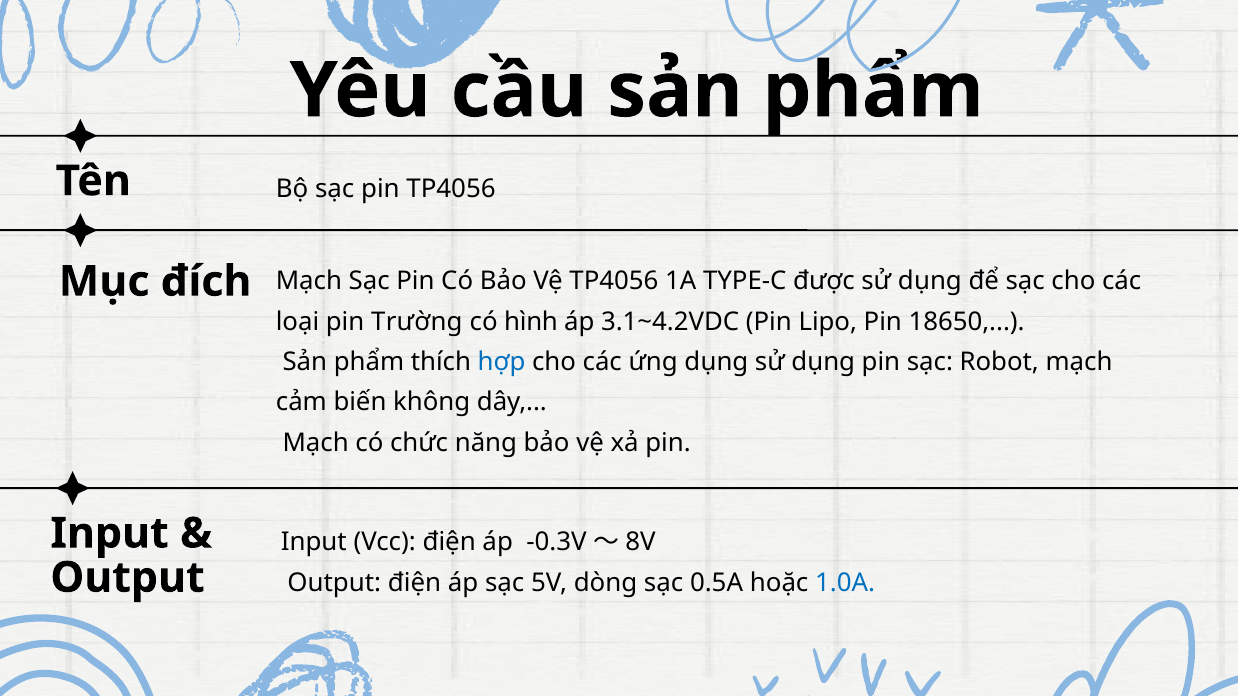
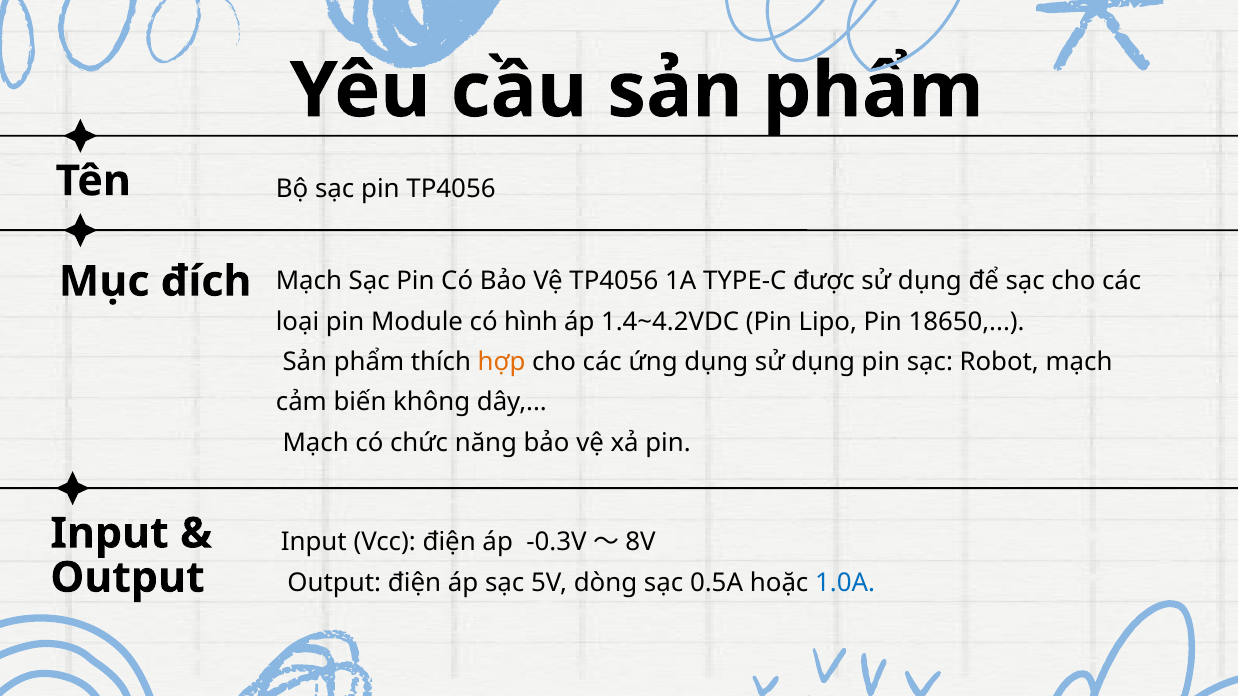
Trường: Trường -> Module
3.1~4.2VDC: 3.1~4.2VDC -> 1.4~4.2VDC
hợp colour: blue -> orange
